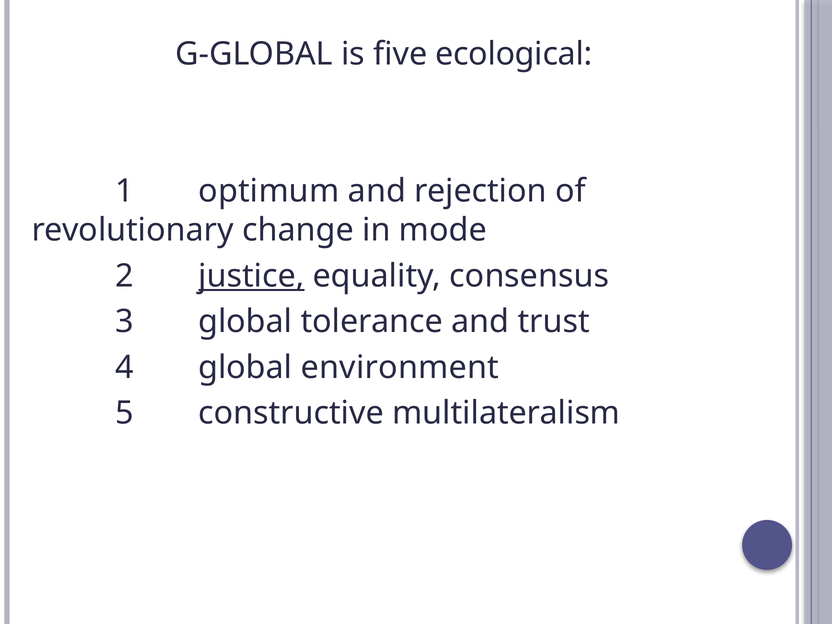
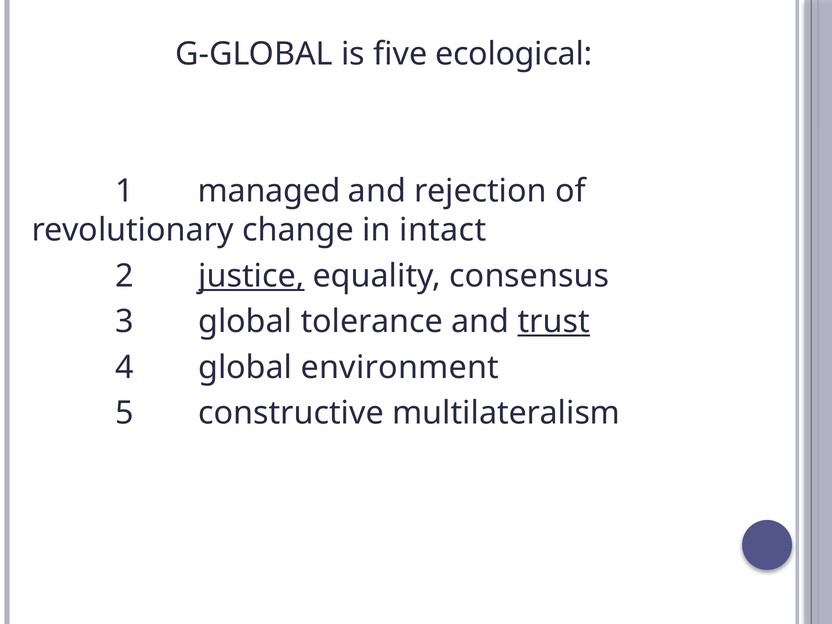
optimum: optimum -> managed
mode: mode -> intact
trust underline: none -> present
